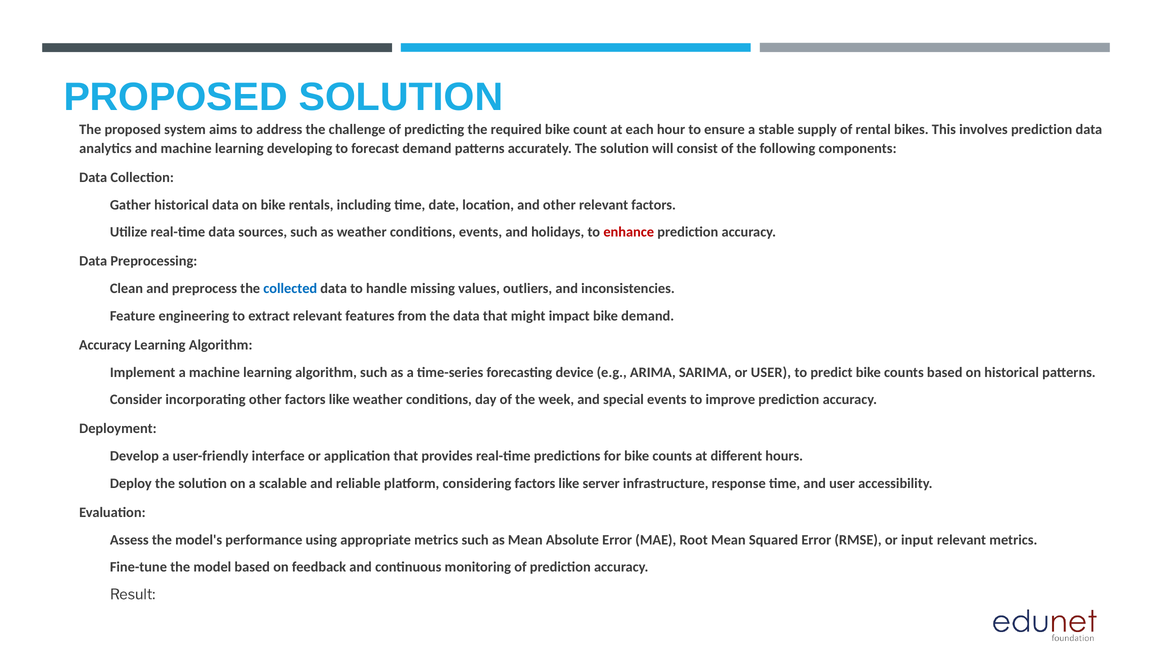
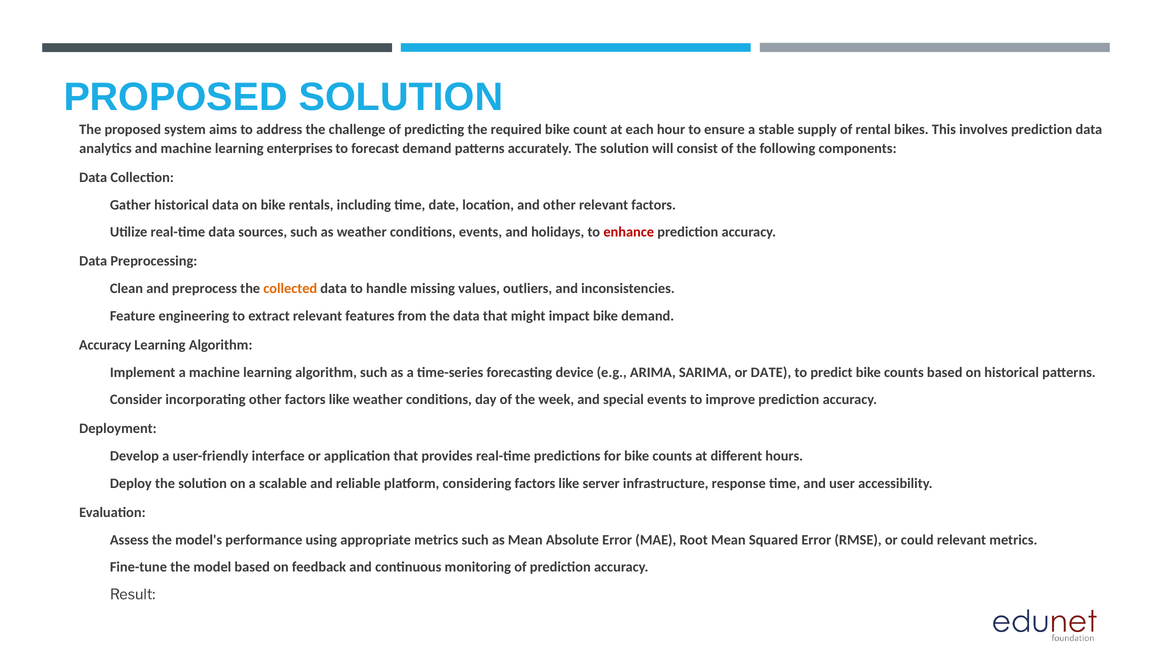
developing: developing -> enterprises
collected colour: blue -> orange
or USER: USER -> DATE
input: input -> could
